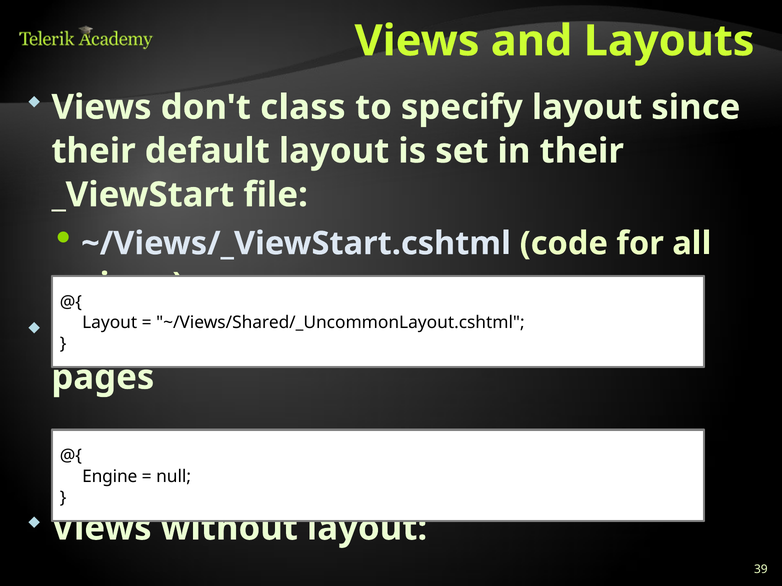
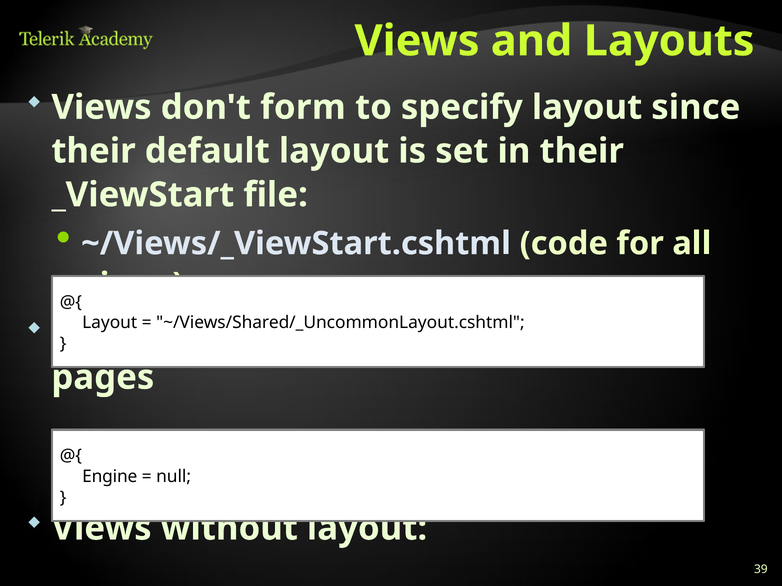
class: class -> form
